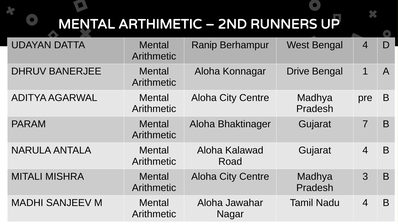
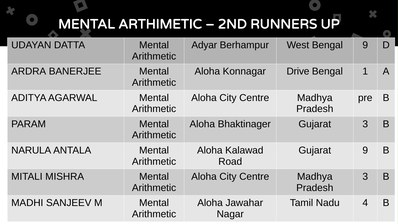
Ranip: Ranip -> Adyar
Bengal 4: 4 -> 9
DHRUV: DHRUV -> ARDRA
Gujarat 7: 7 -> 3
Gujarat 4: 4 -> 9
